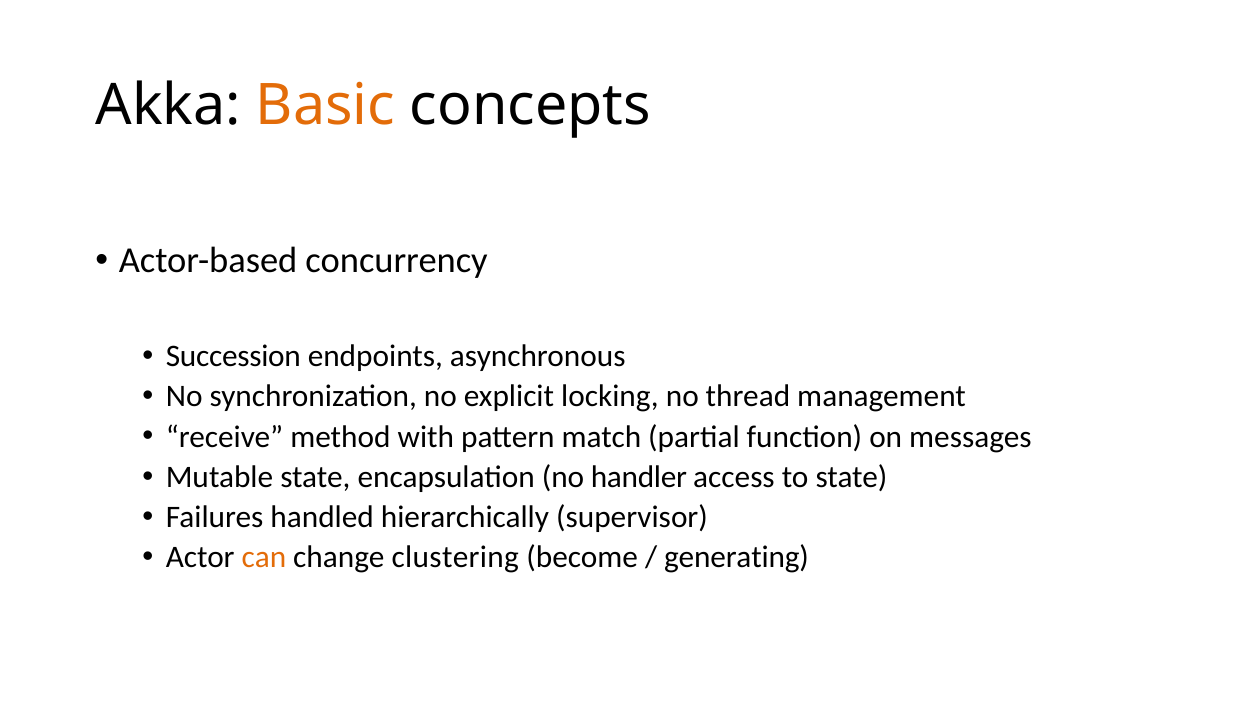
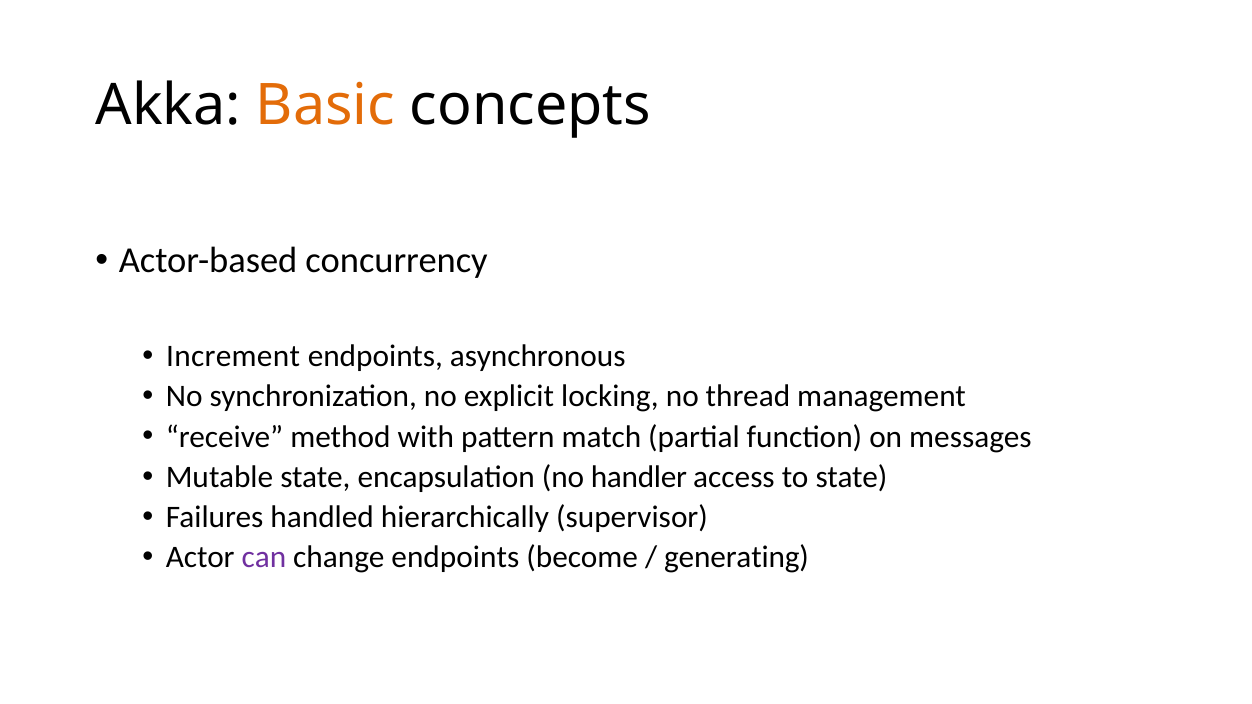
Succession: Succession -> Increment
can colour: orange -> purple
change clustering: clustering -> endpoints
